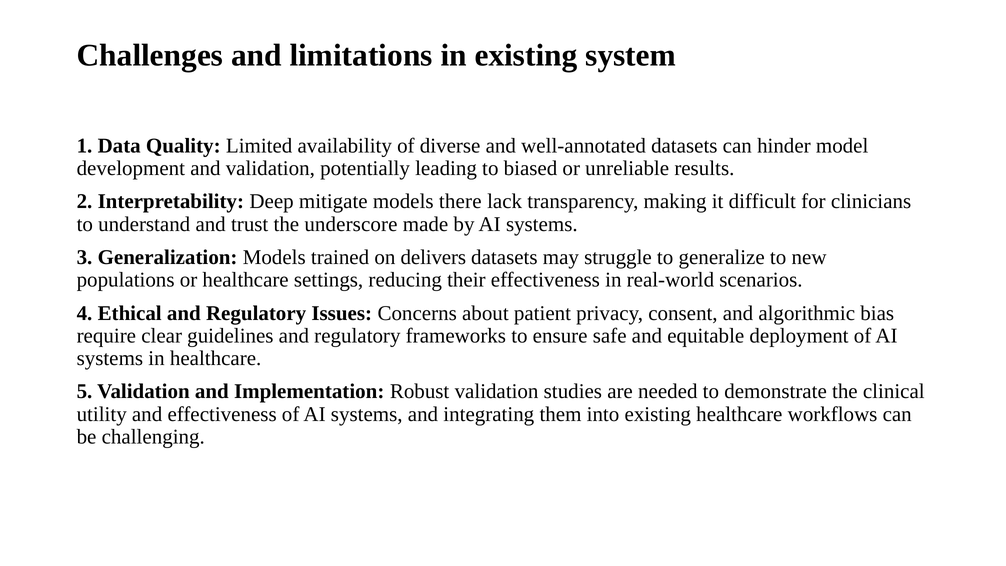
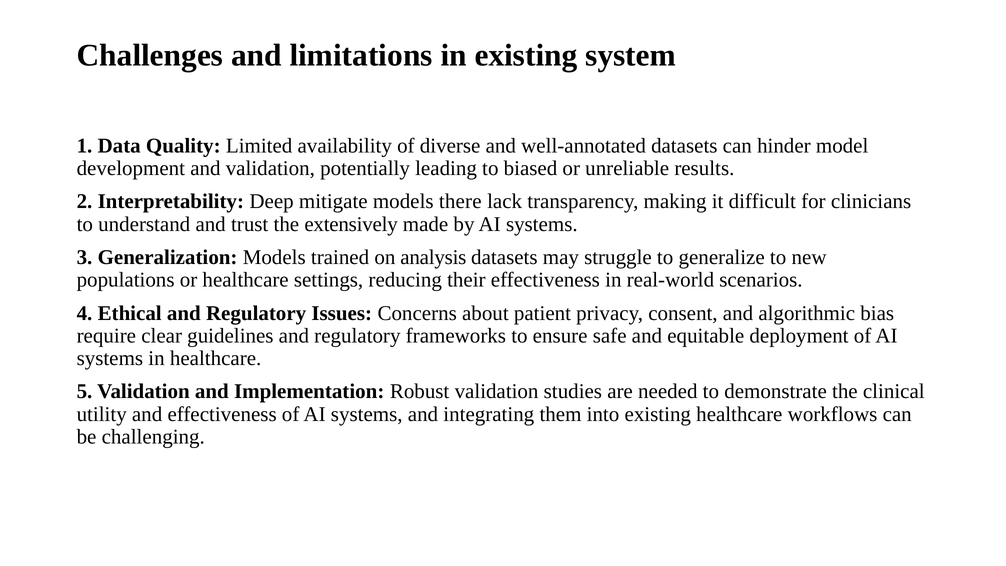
underscore: underscore -> extensively
delivers: delivers -> analysis
